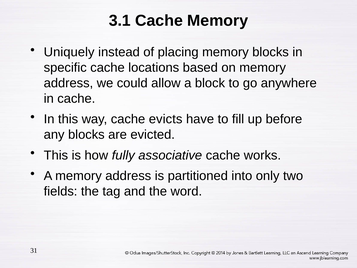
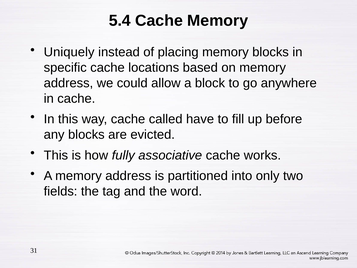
3.1: 3.1 -> 5.4
evicts: evicts -> called
